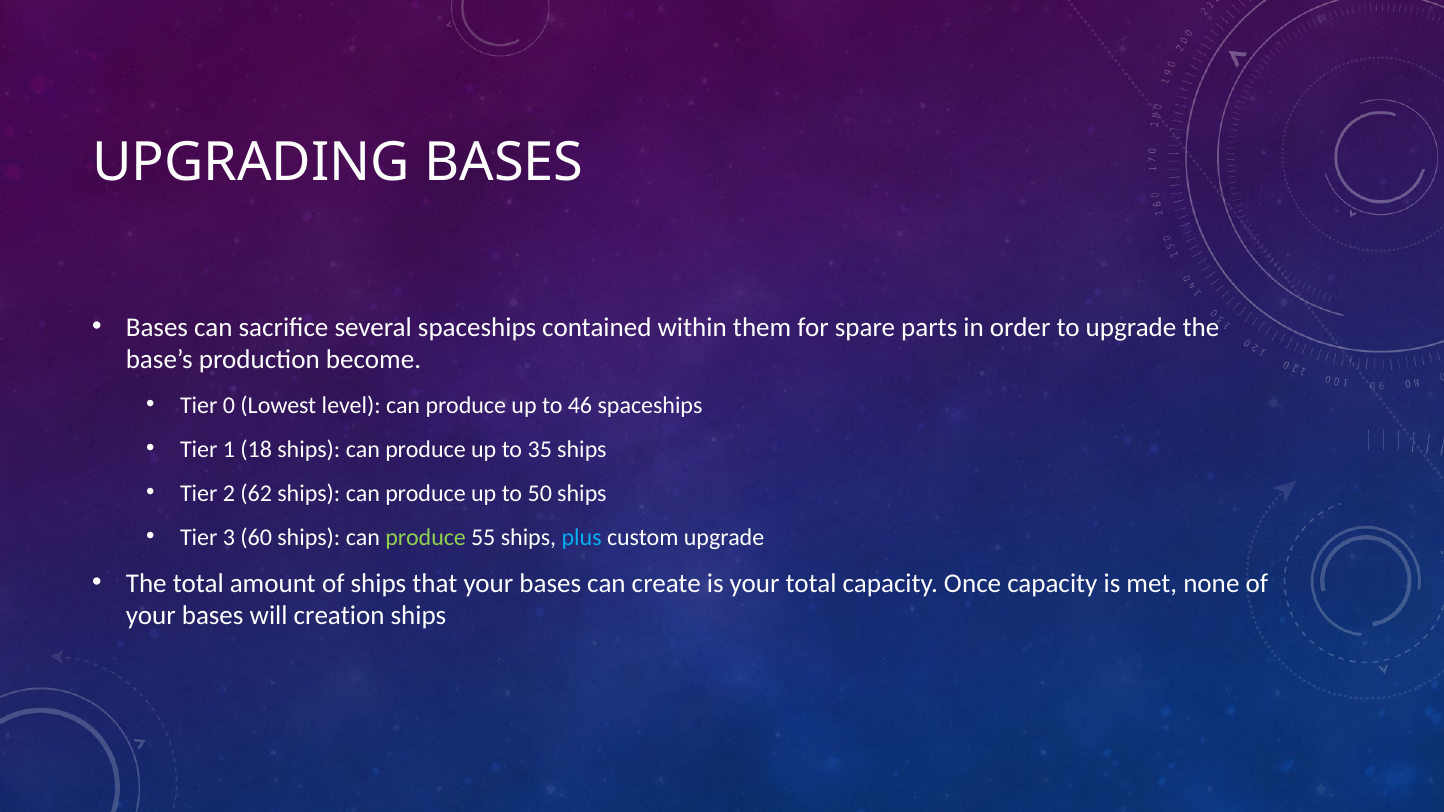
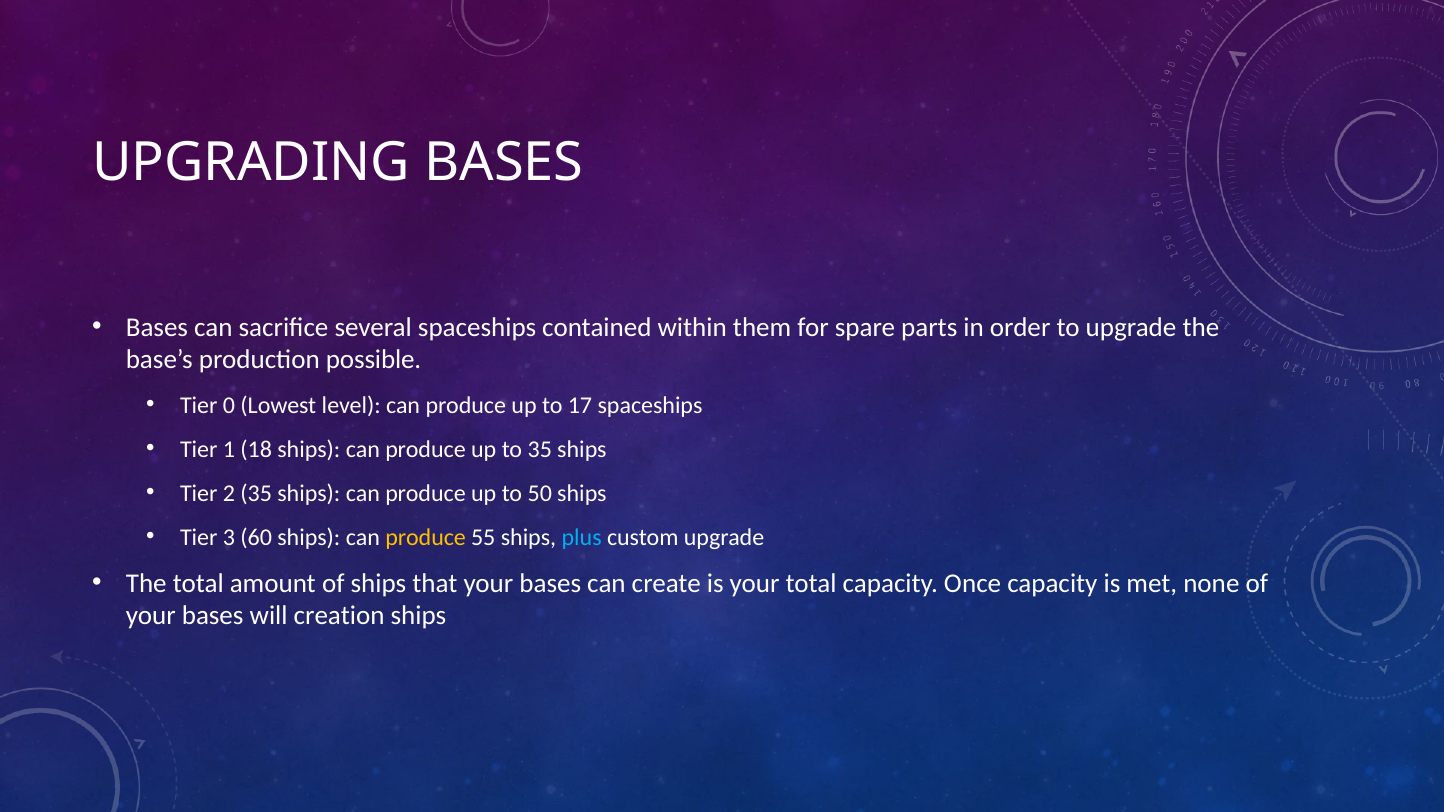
become: become -> possible
46: 46 -> 17
2 62: 62 -> 35
produce at (426, 537) colour: light green -> yellow
